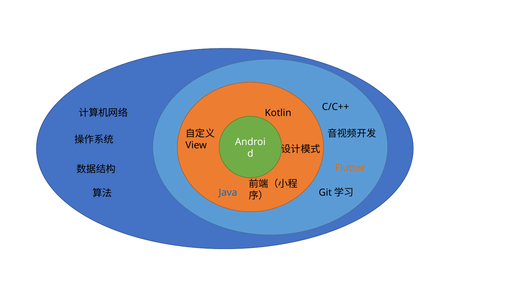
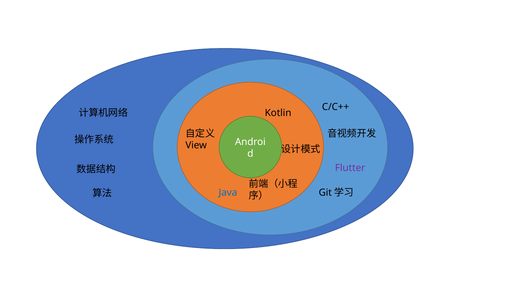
Flutter colour: orange -> purple
